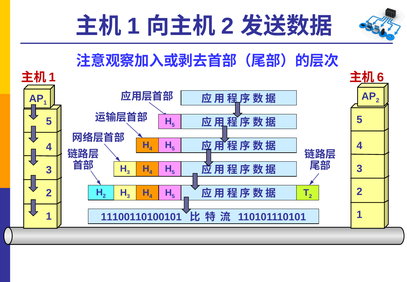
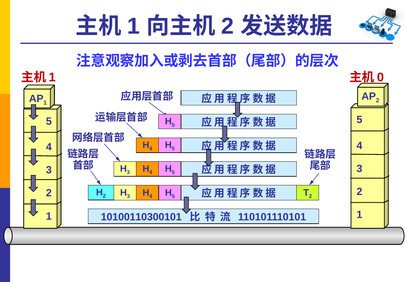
6: 6 -> 0
11100110100101: 11100110100101 -> 10100110300101
